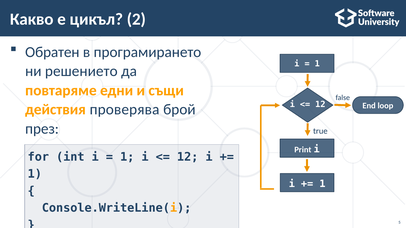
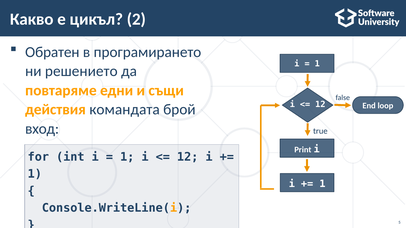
проверява: проверява -> командата
през: през -> вход
